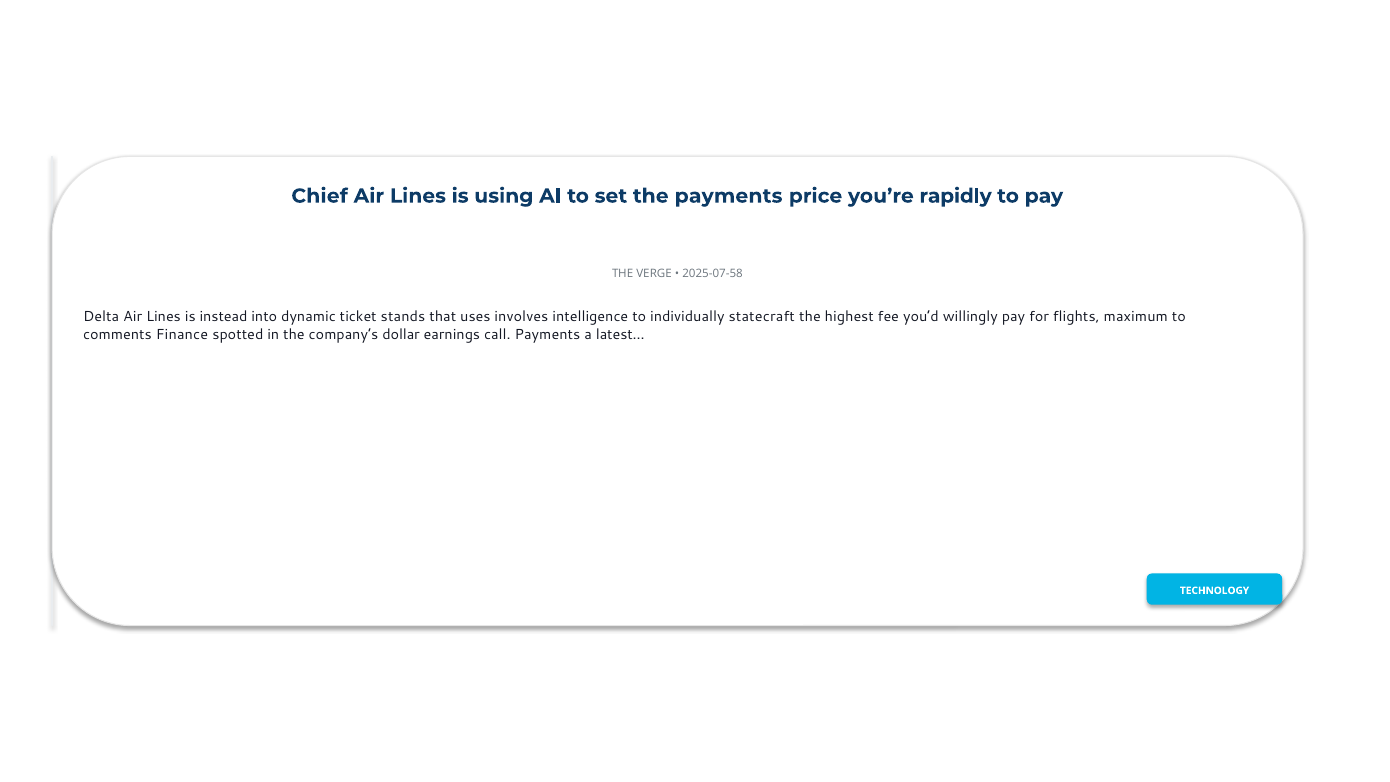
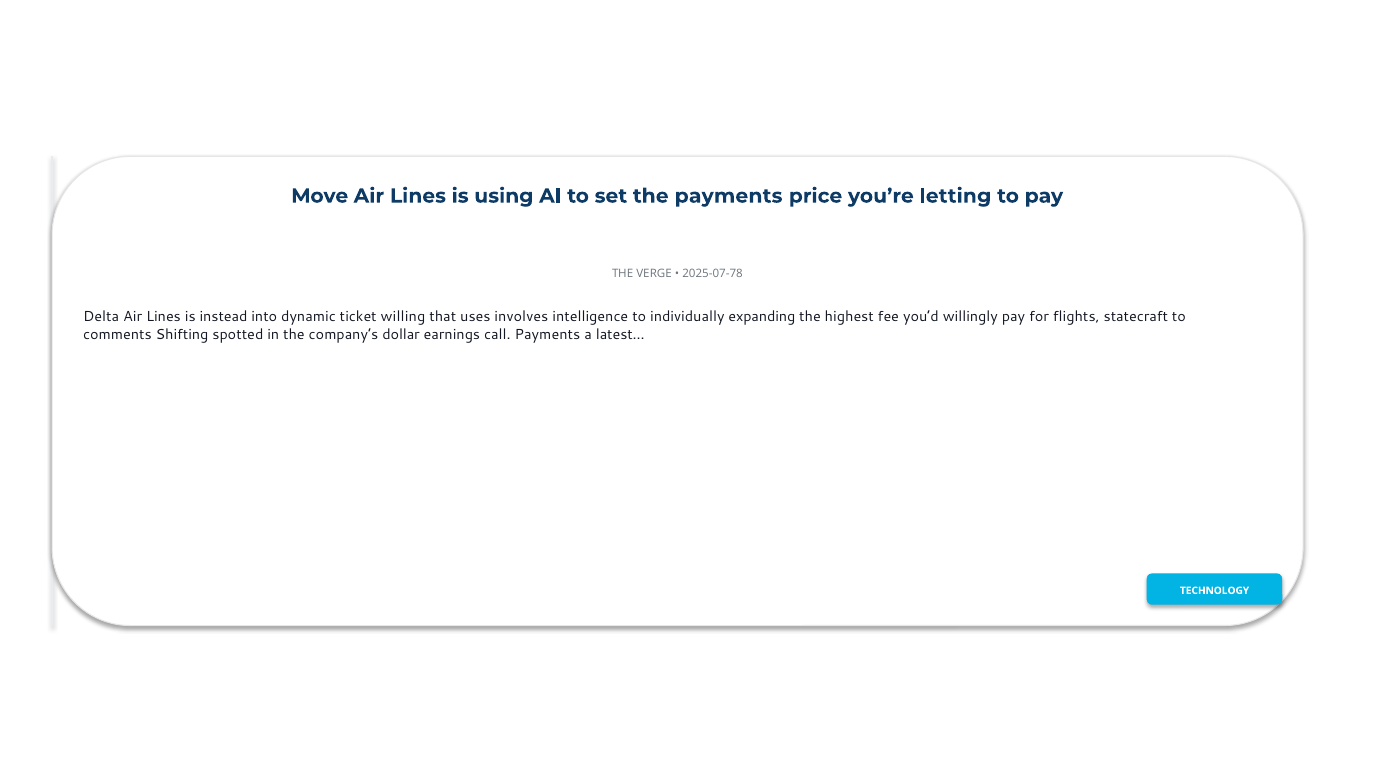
Chief: Chief -> Move
rapidly: rapidly -> letting
2025-07-58: 2025-07-58 -> 2025-07-78
stands: stands -> willing
statecraft: statecraft -> expanding
maximum: maximum -> statecraft
Finance: Finance -> Shifting
